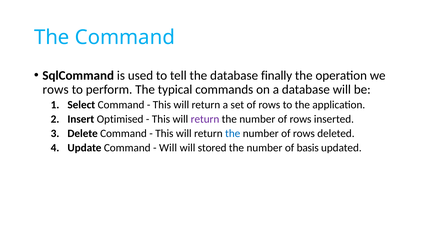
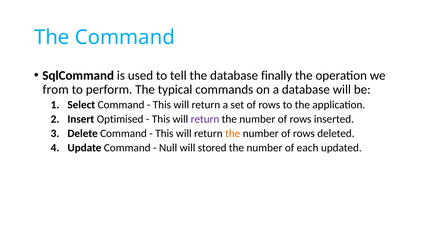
rows at (56, 89): rows -> from
the at (233, 134) colour: blue -> orange
Will at (168, 148): Will -> Null
basis: basis -> each
